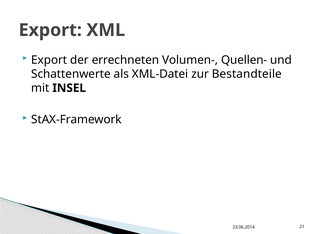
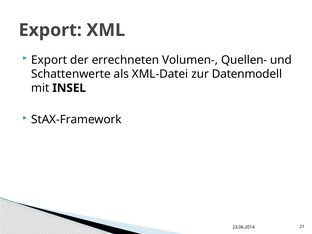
Bestandteile: Bestandteile -> Datenmodell
